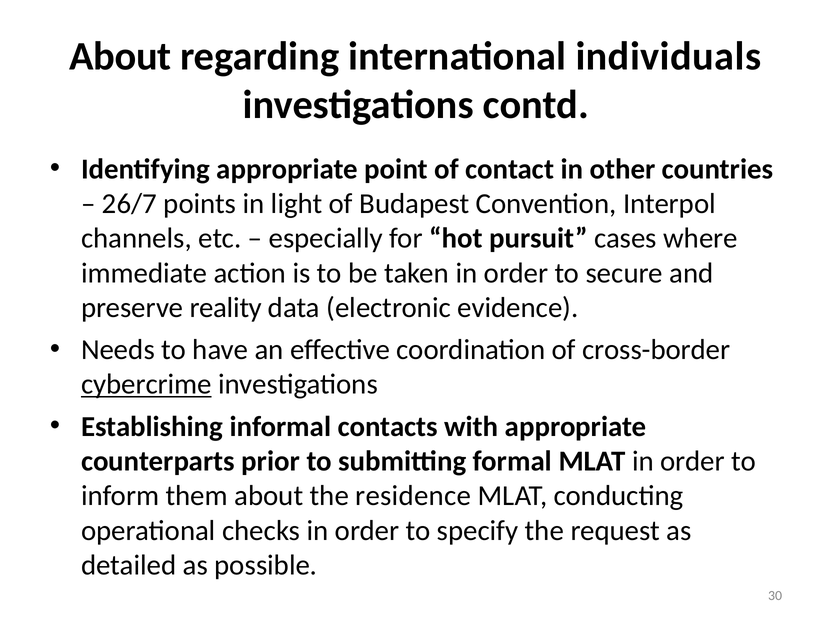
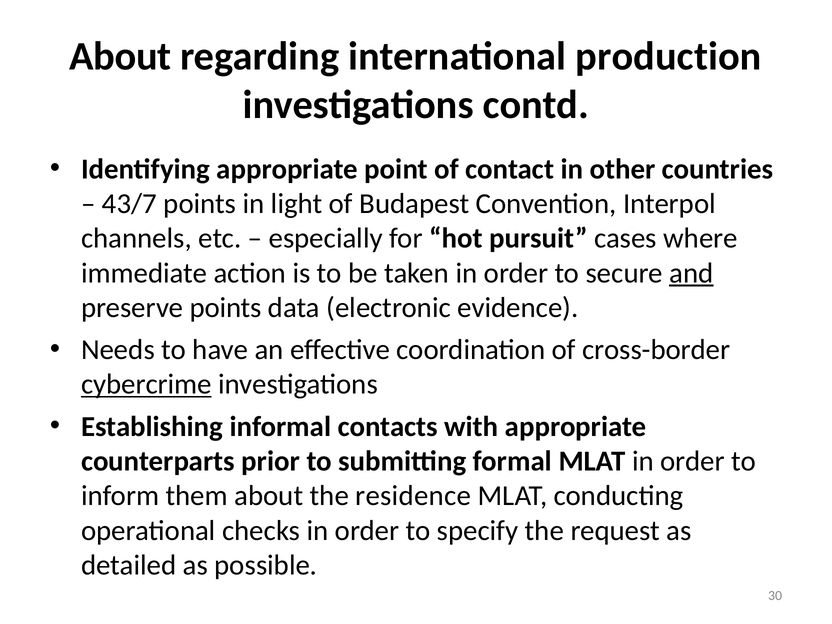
individuals: individuals -> production
26/7: 26/7 -> 43/7
and underline: none -> present
preserve reality: reality -> points
